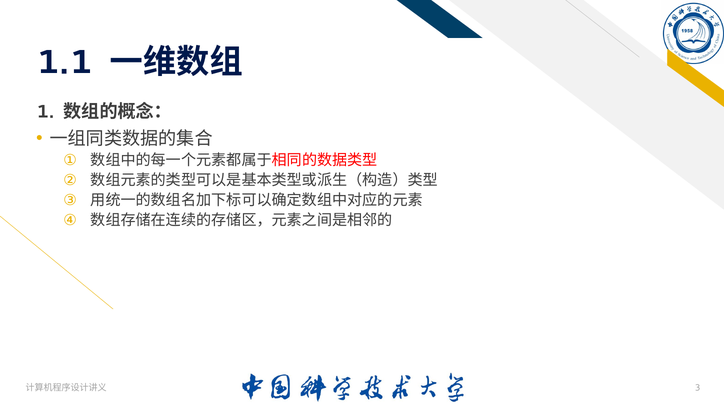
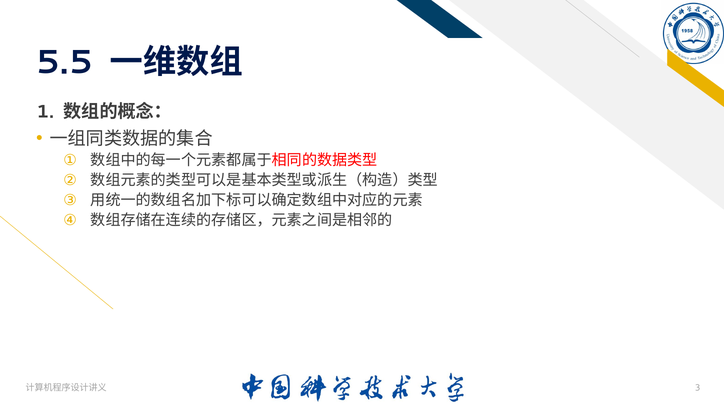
1.1: 1.1 -> 5.5
